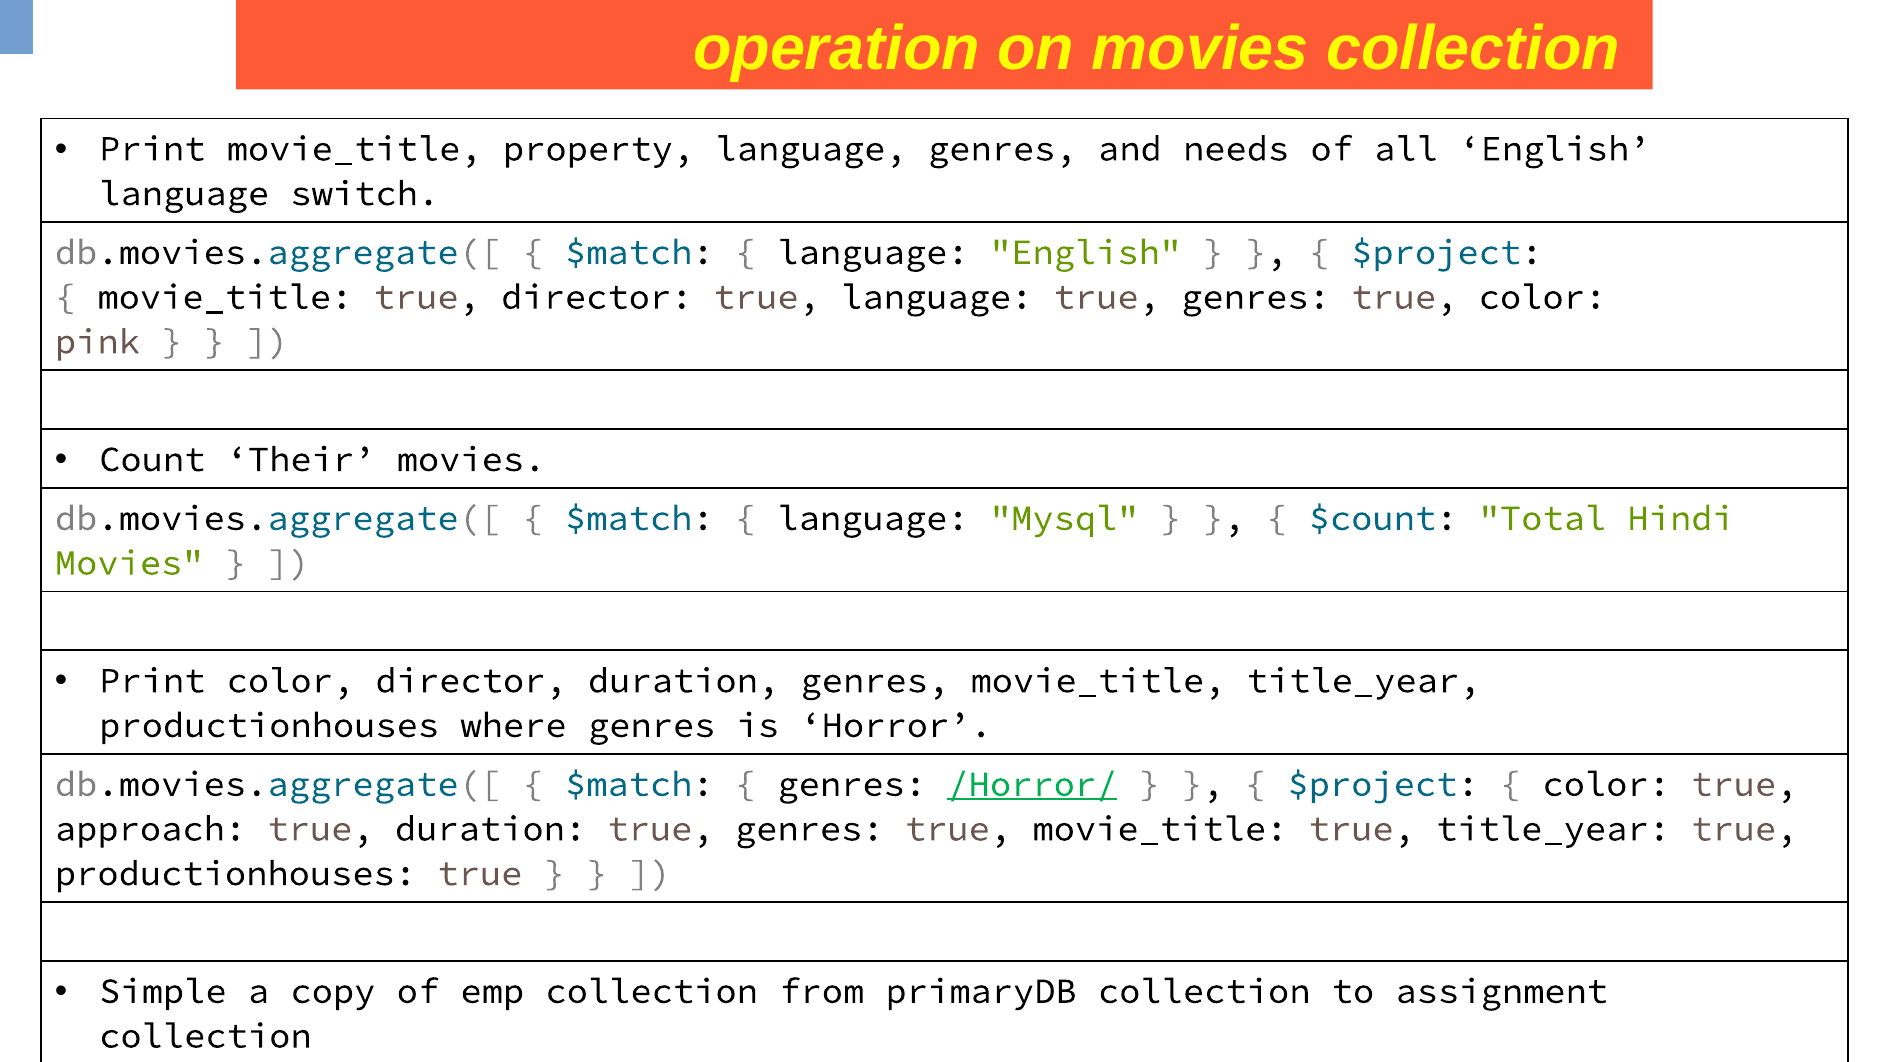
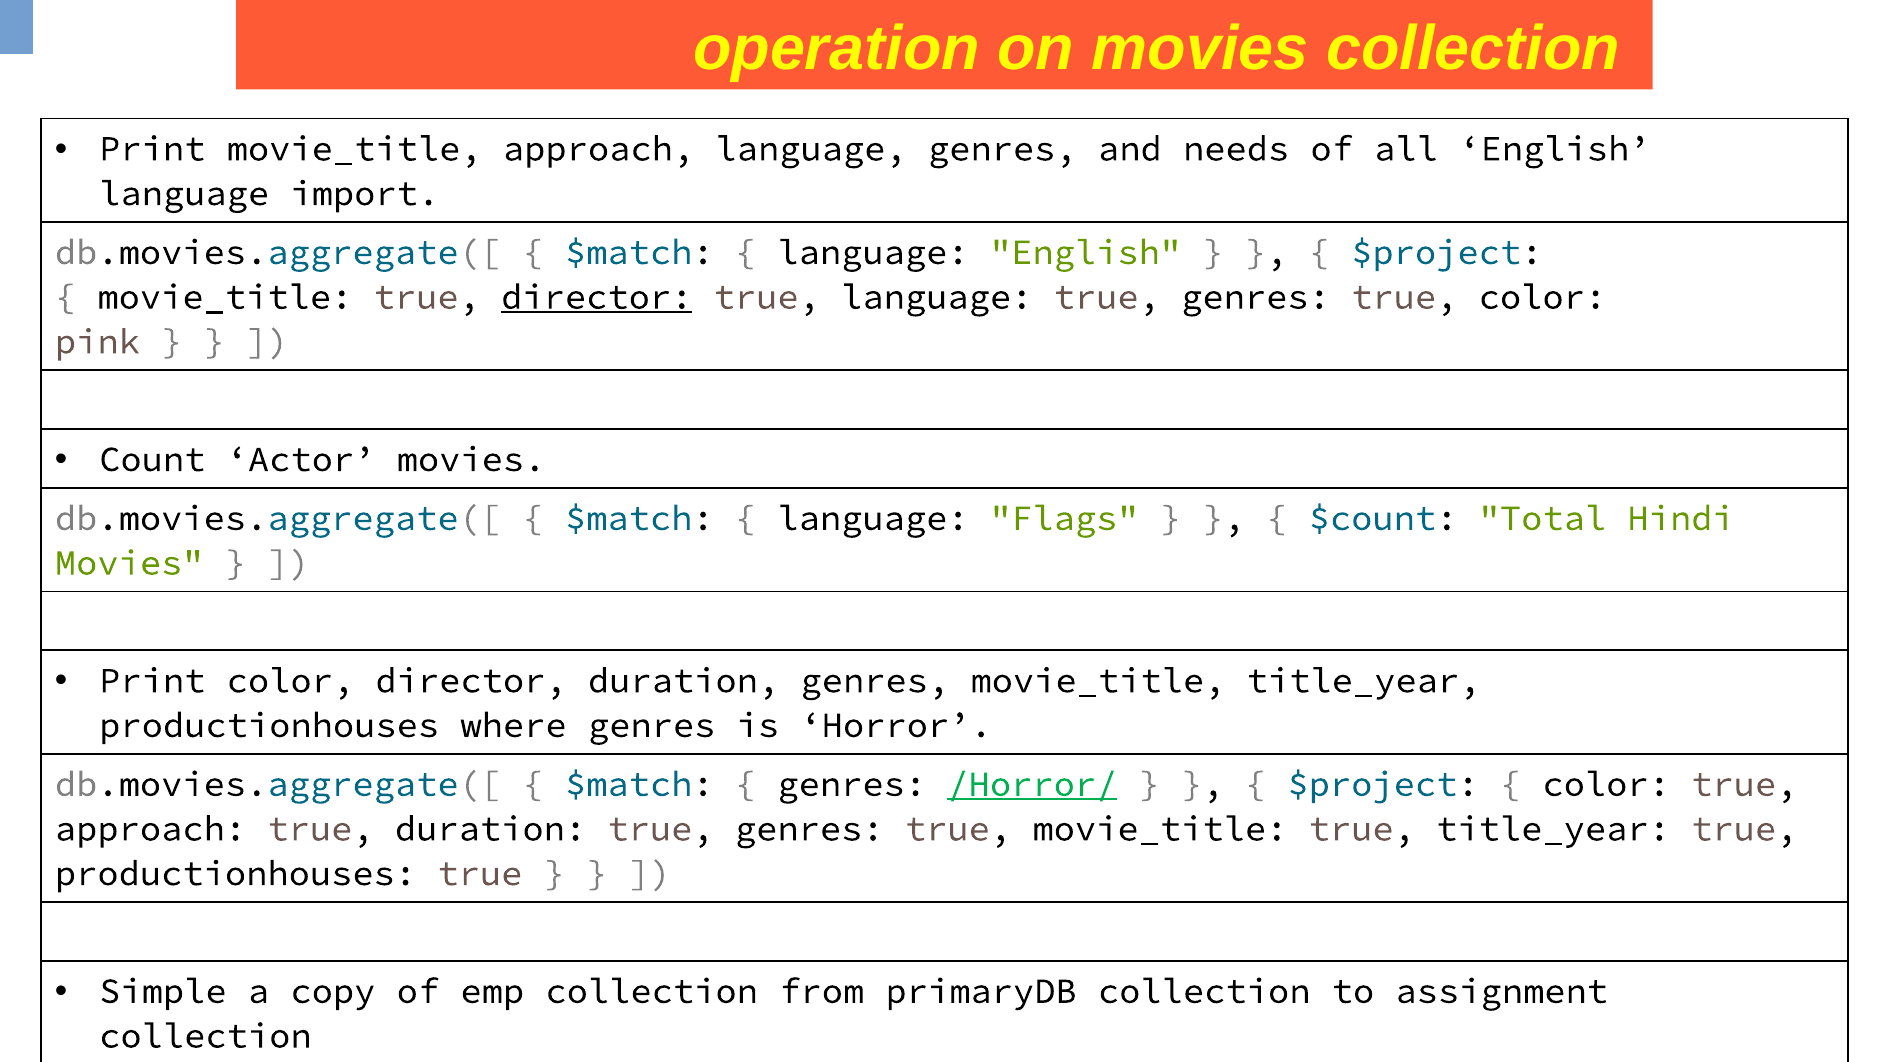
property at (599, 149): property -> approach
switch: switch -> import
director at (597, 297) underline: none -> present
Their: Their -> Actor
Mysql: Mysql -> Flags
